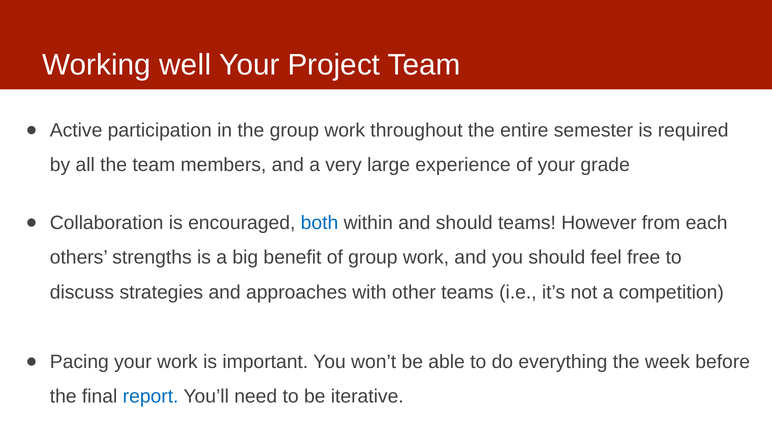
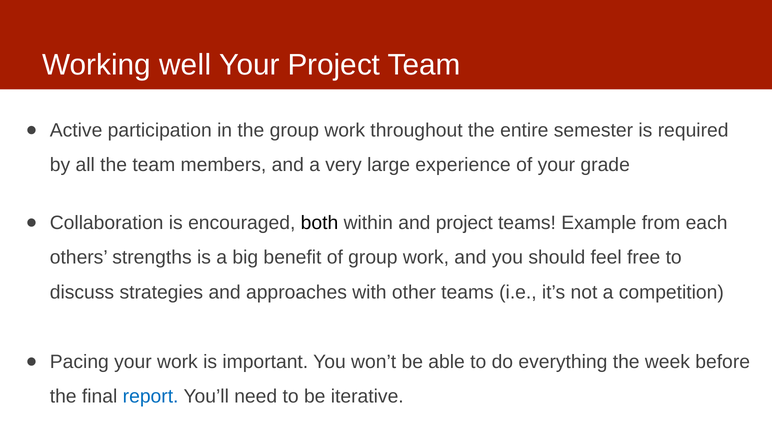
both colour: blue -> black
and should: should -> project
However: However -> Example
